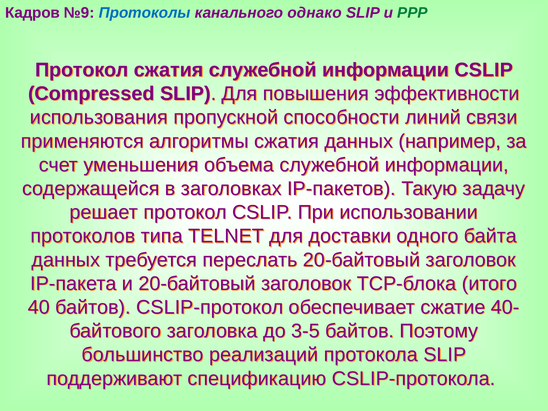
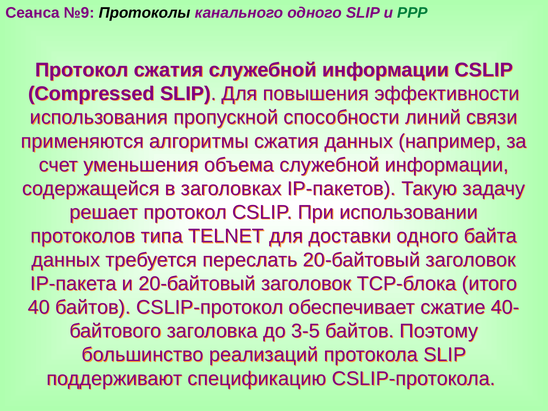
Кадров: Кадров -> Сеанса
Протоколы colour: blue -> black
канального однако: однако -> одного
